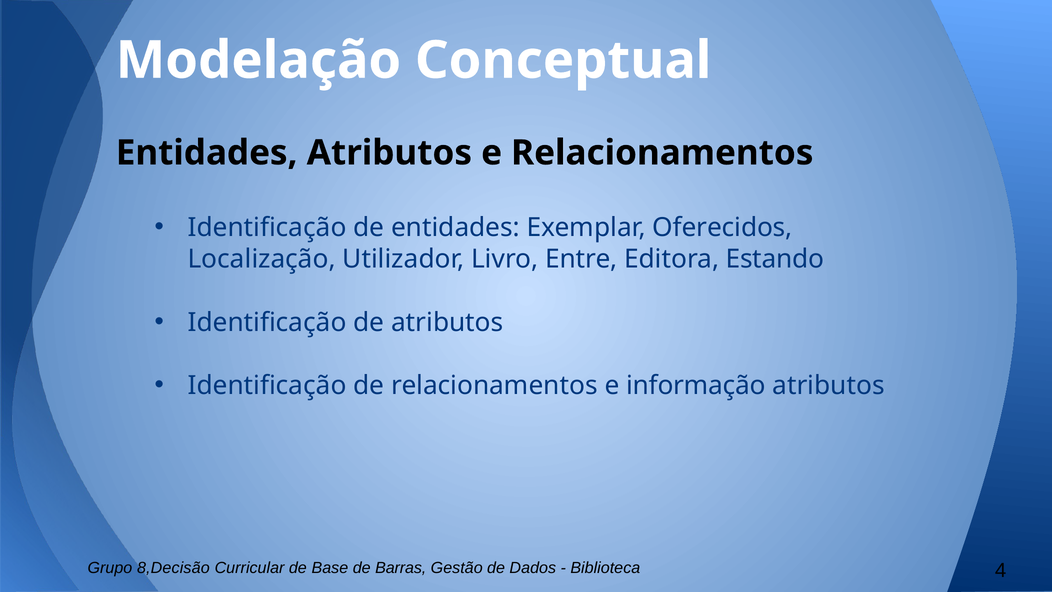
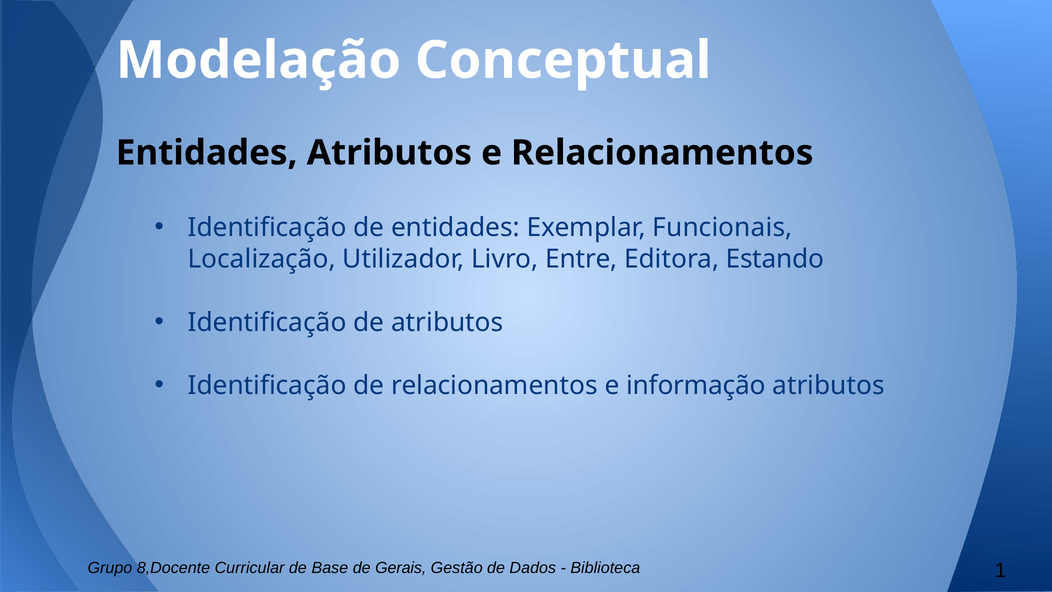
Oferecidos: Oferecidos -> Funcionais
8,Decisão: 8,Decisão -> 8,Docente
Barras: Barras -> Gerais
4: 4 -> 1
